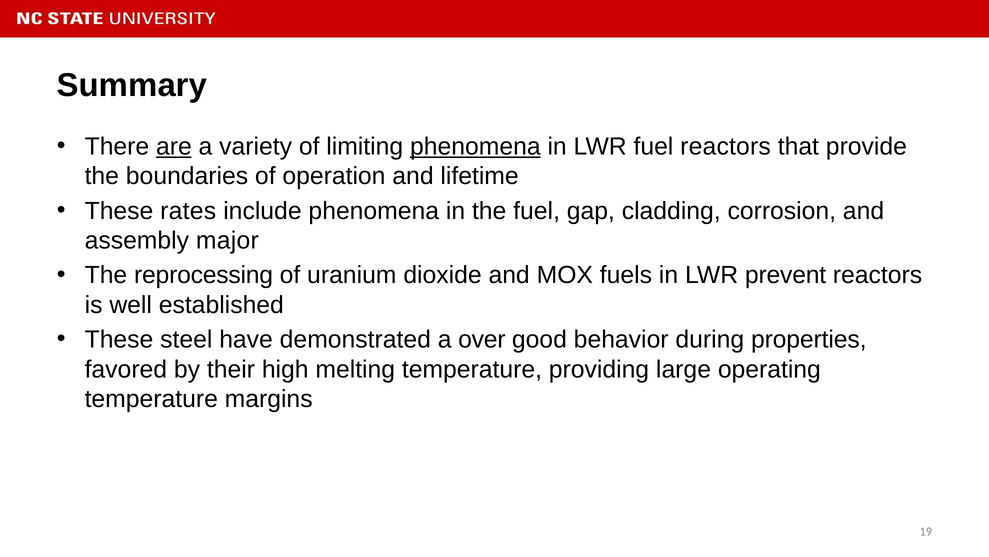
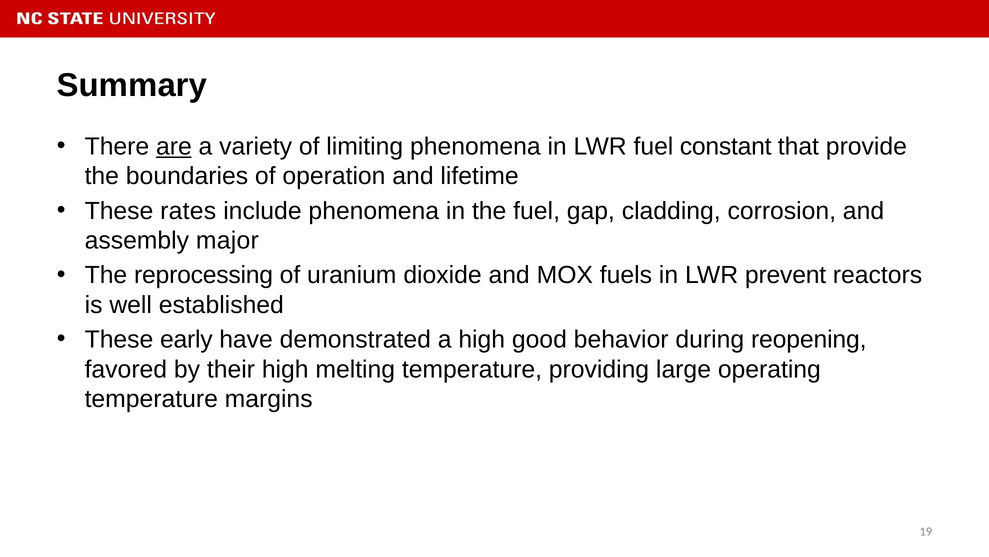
phenomena at (475, 146) underline: present -> none
fuel reactors: reactors -> constant
steel: steel -> early
a over: over -> high
properties: properties -> reopening
